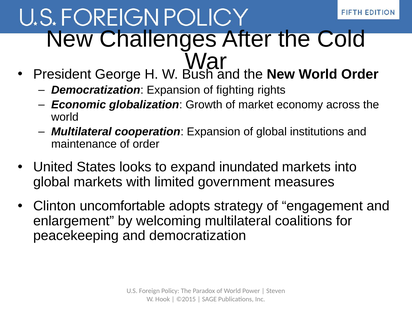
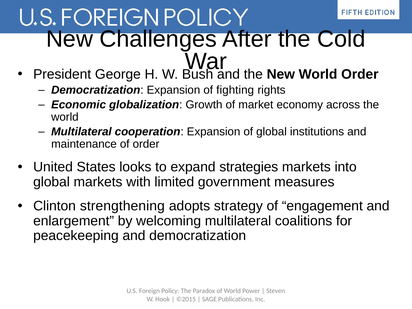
inundated: inundated -> strategies
uncomfortable: uncomfortable -> strengthening
